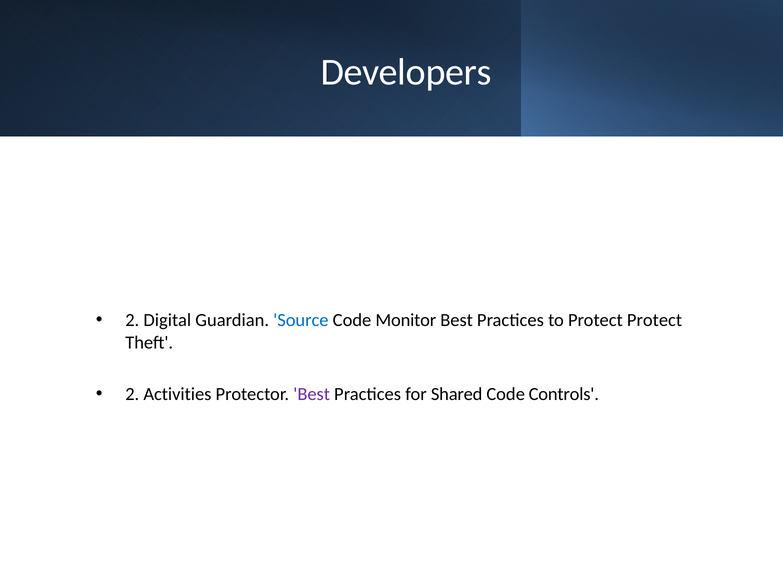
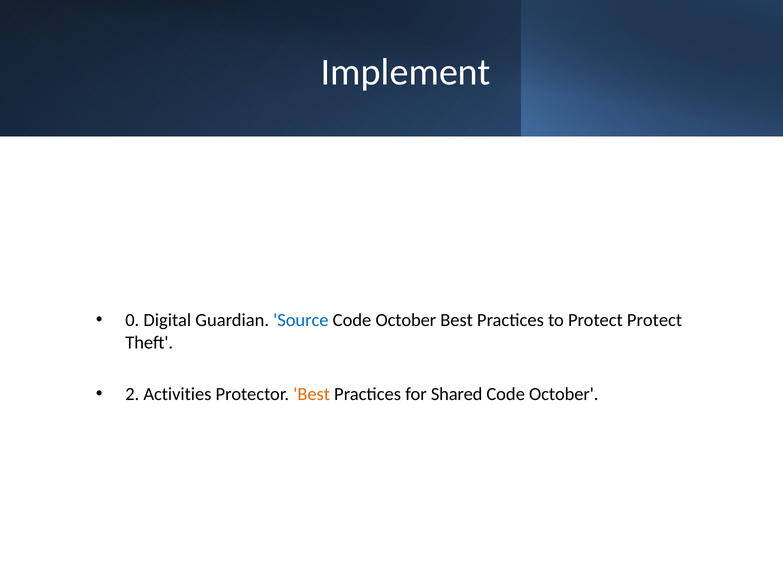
Developers: Developers -> Implement
2 at (132, 320): 2 -> 0
Monitor at (406, 320): Monitor -> October
Best at (312, 395) colour: purple -> orange
Controls at (564, 395): Controls -> October
